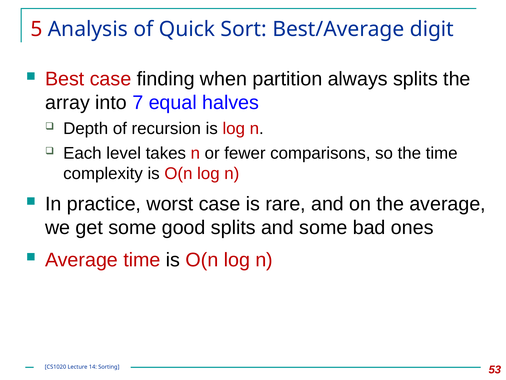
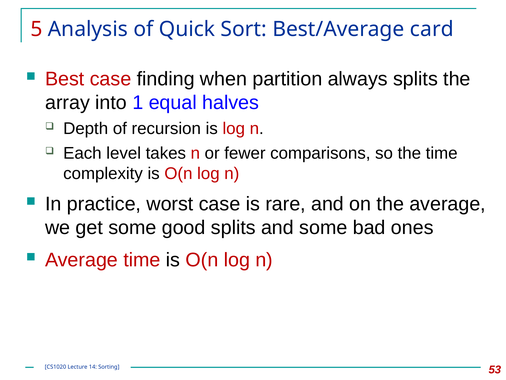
digit: digit -> card
7: 7 -> 1
